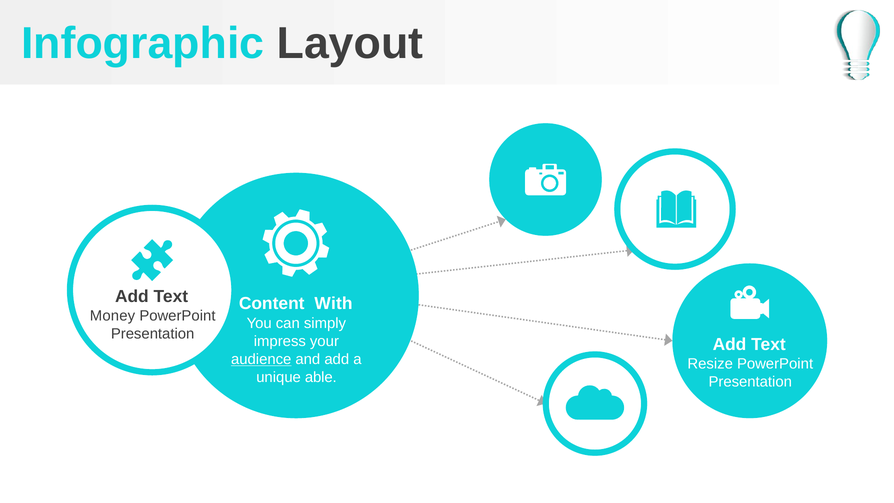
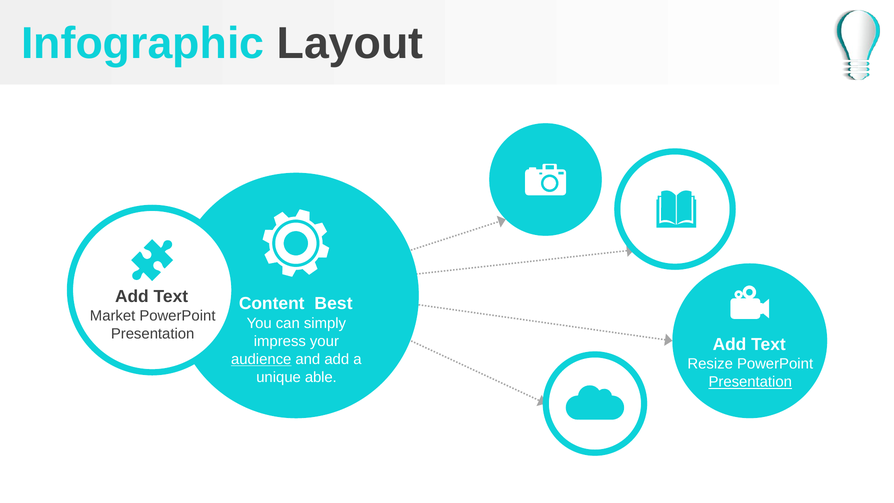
With: With -> Best
Money: Money -> Market
Presentation at (750, 382) underline: none -> present
